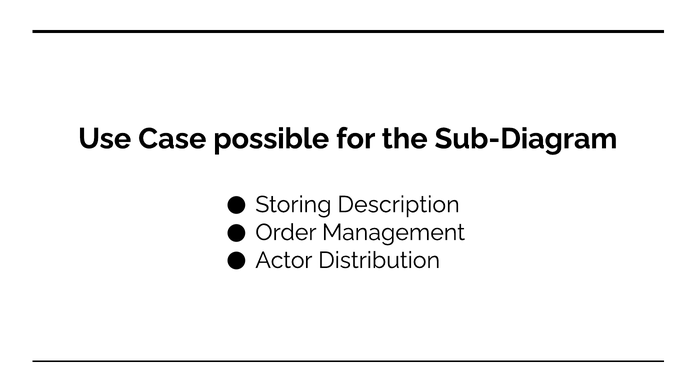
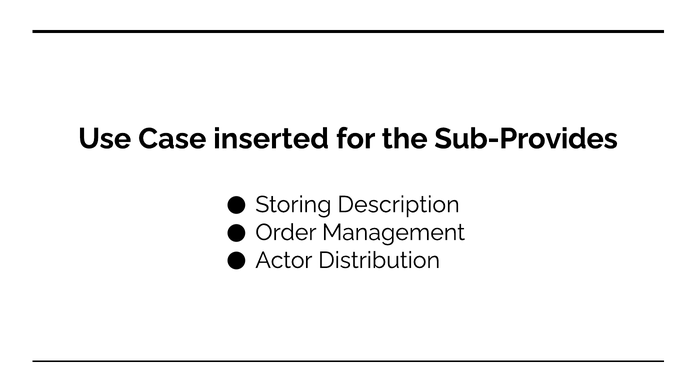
possible: possible -> inserted
Sub-Diagram: Sub-Diagram -> Sub-Provides
